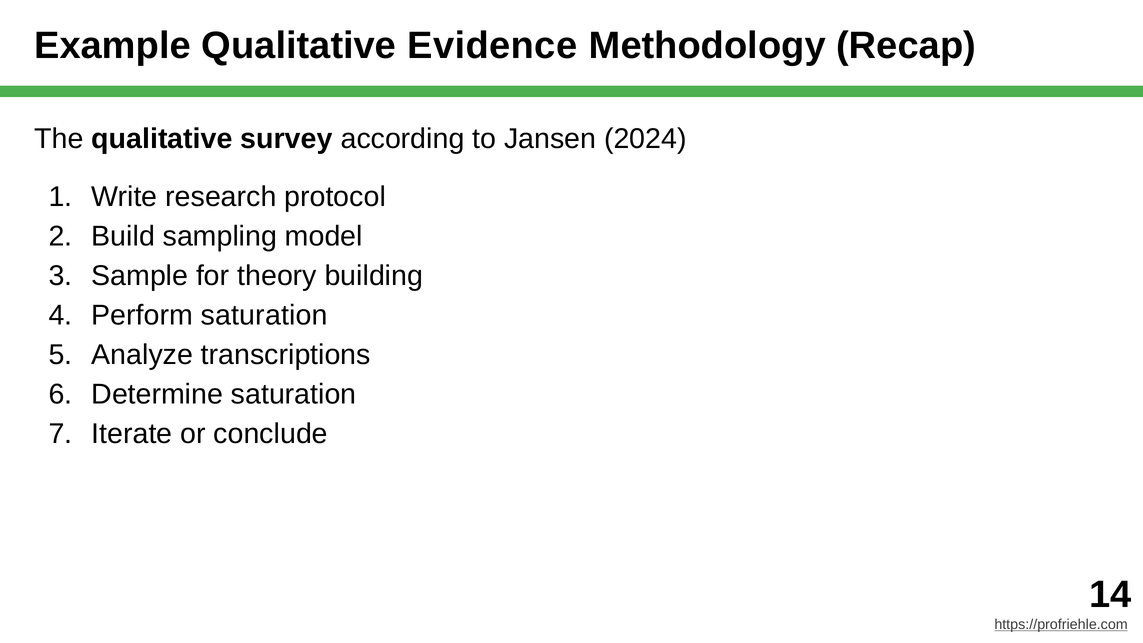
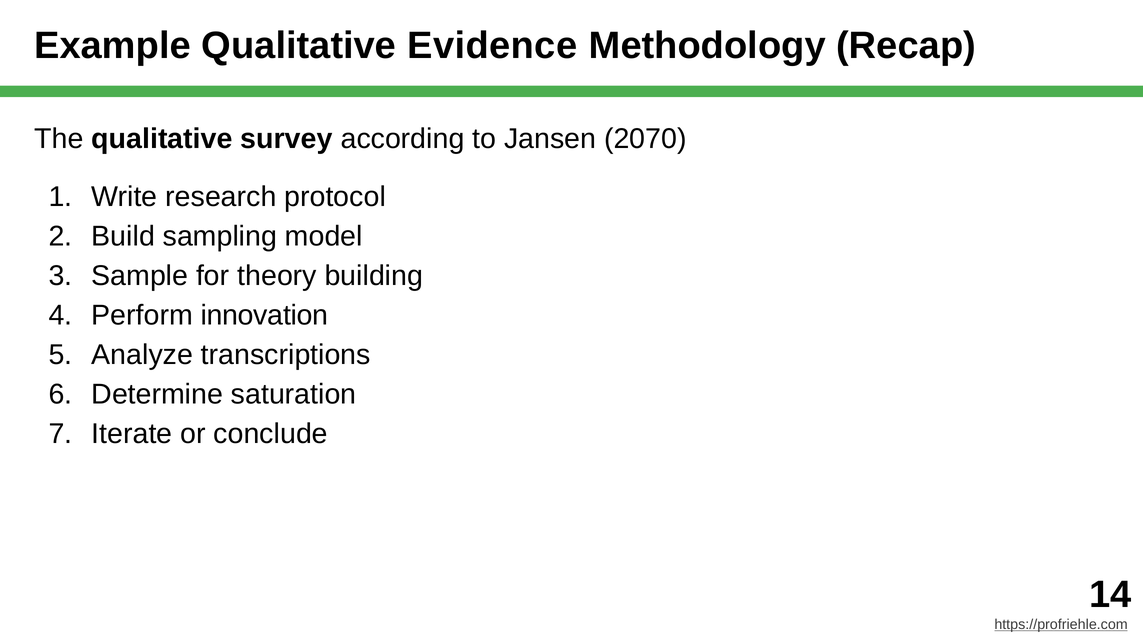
2024: 2024 -> 2070
Perform saturation: saturation -> innovation
